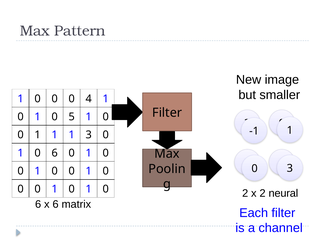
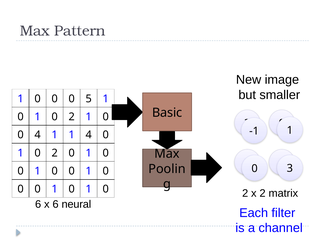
4: 4 -> 5
Filter at (167, 113): Filter -> Basic
5 at (72, 117): 5 -> 2
1 at (38, 135): 1 -> 4
1 1 3: 3 -> 4
6 at (55, 153): 6 -> 2
neural: neural -> matrix
matrix: matrix -> neural
